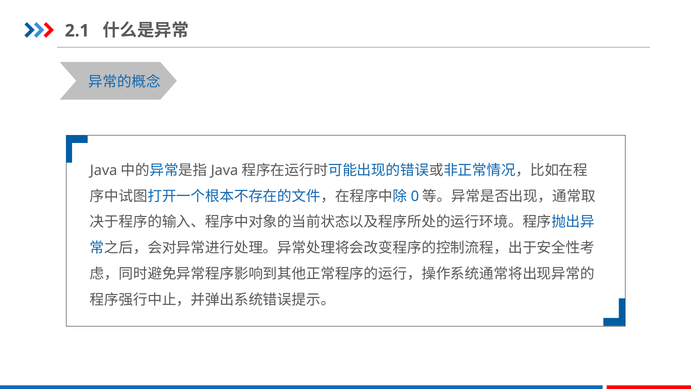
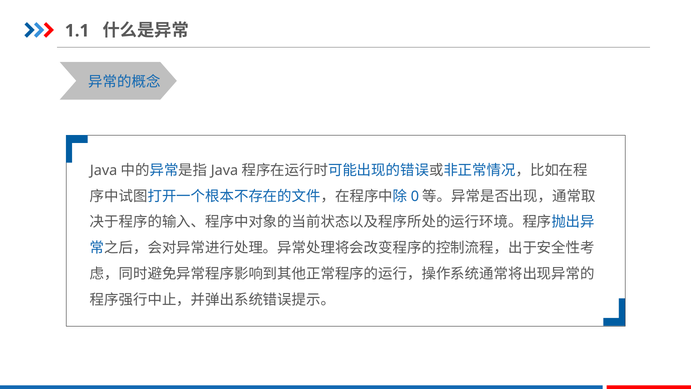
2.1: 2.1 -> 1.1
